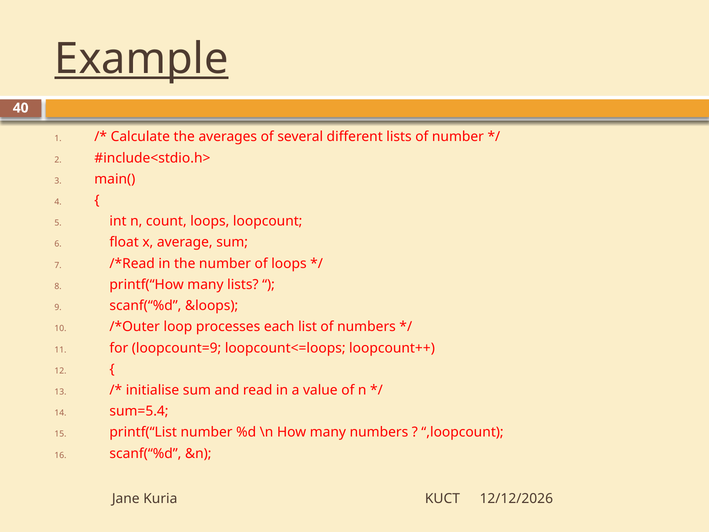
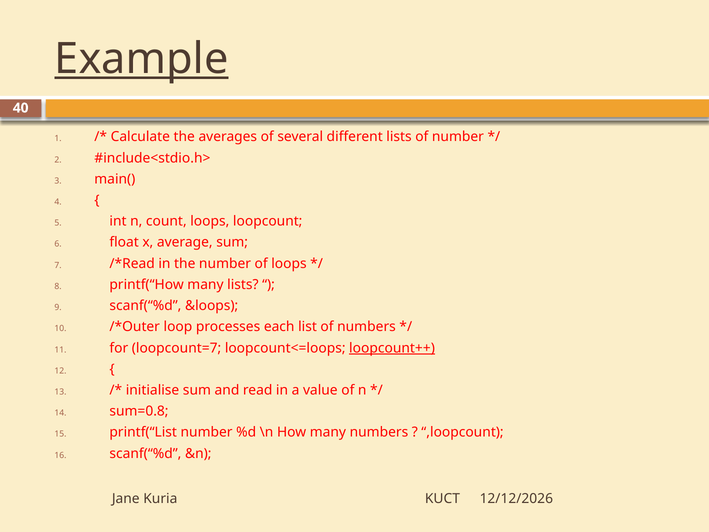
loopcount=9: loopcount=9 -> loopcount=7
loopcount++ underline: none -> present
sum=5.4: sum=5.4 -> sum=0.8
